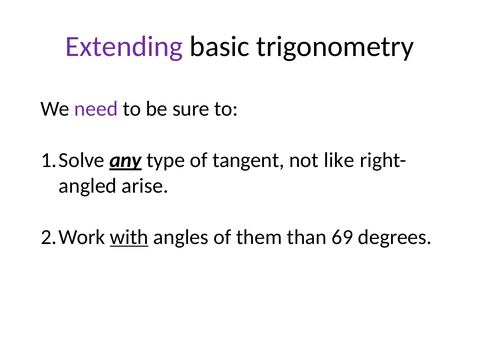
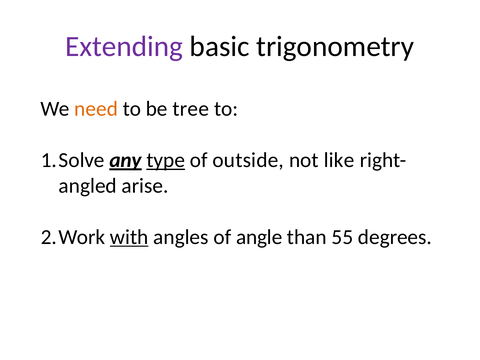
need colour: purple -> orange
sure: sure -> tree
type underline: none -> present
tangent: tangent -> outside
them: them -> angle
69: 69 -> 55
